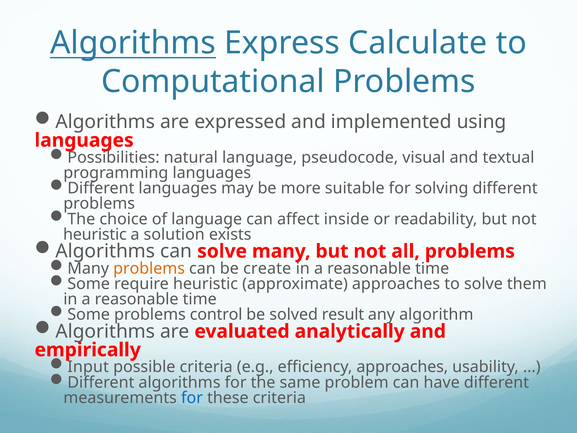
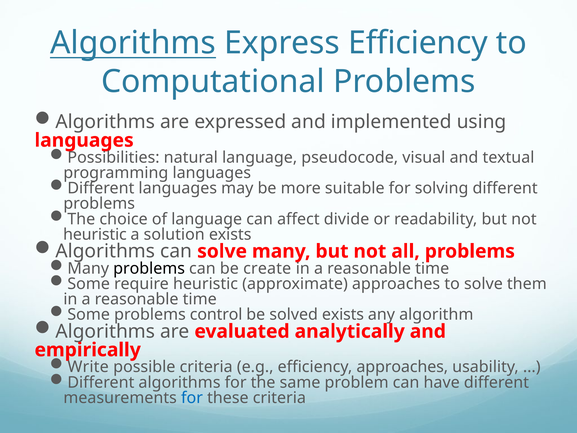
Express Calculate: Calculate -> Efficiency
inside: inside -> divide
problems at (149, 268) colour: orange -> black
solved result: result -> exists
Input: Input -> Write
